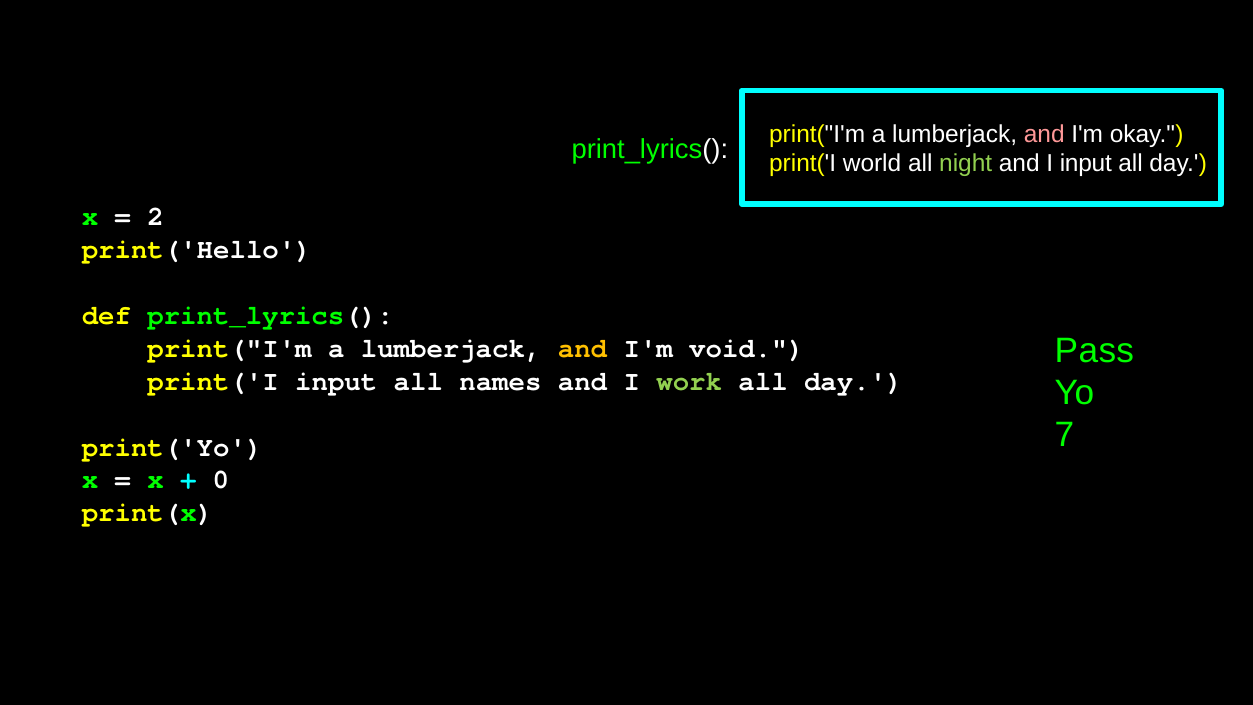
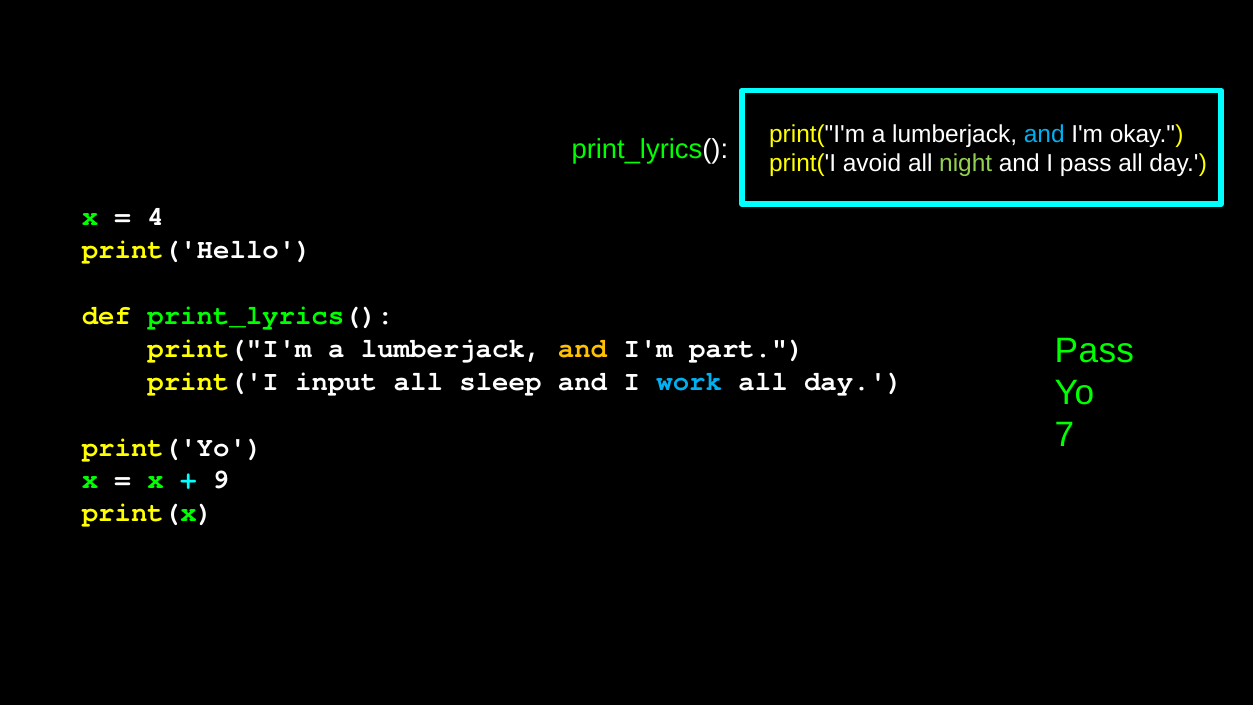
and at (1044, 134) colour: pink -> light blue
world: world -> avoid
I input: input -> pass
2: 2 -> 4
void: void -> part
names: names -> sleep
work colour: light green -> light blue
0: 0 -> 9
